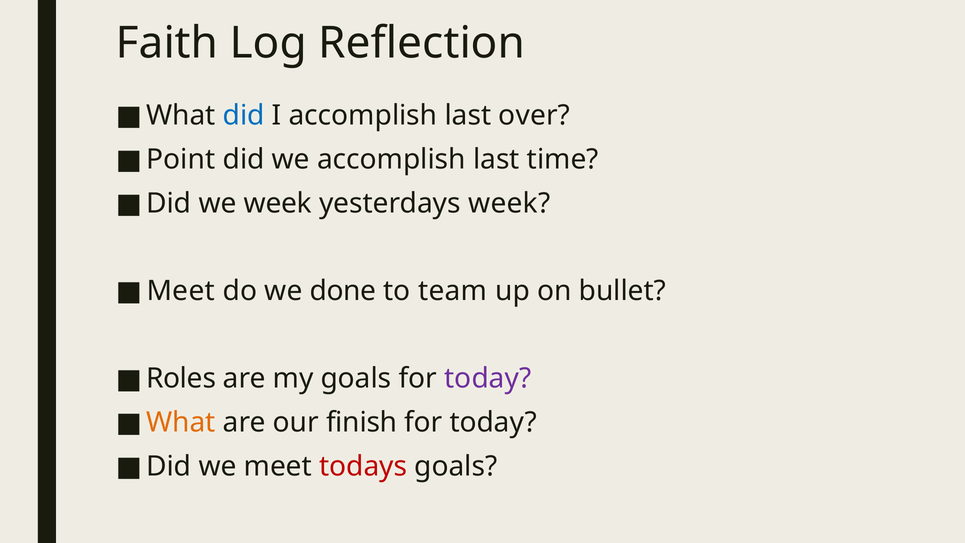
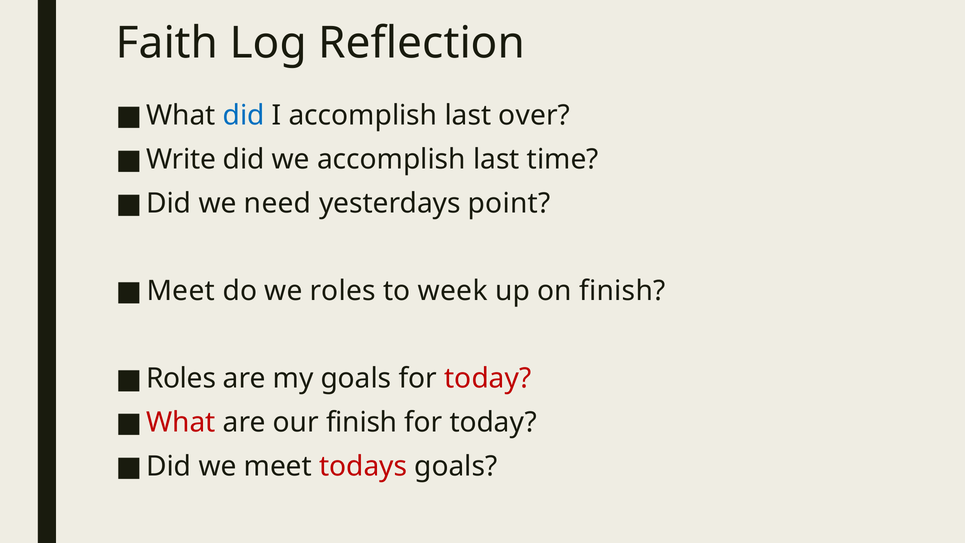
Point: Point -> Write
we week: week -> need
yesterdays week: week -> point
we done: done -> roles
team: team -> week
on bullet: bullet -> finish
today at (488, 379) colour: purple -> red
What at (181, 422) colour: orange -> red
